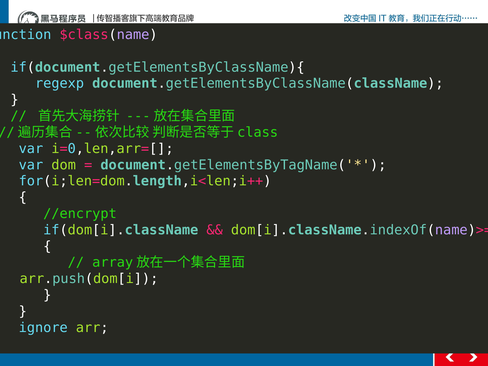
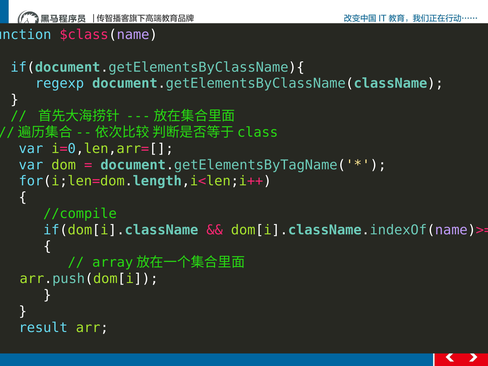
//encrypt: //encrypt -> //compile
ignore: ignore -> result
